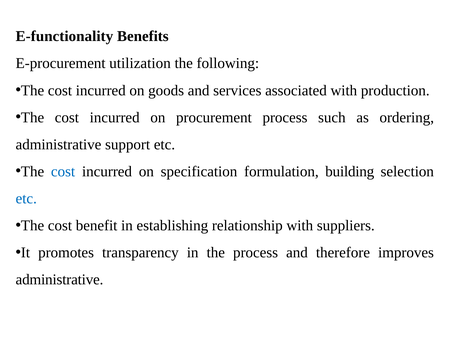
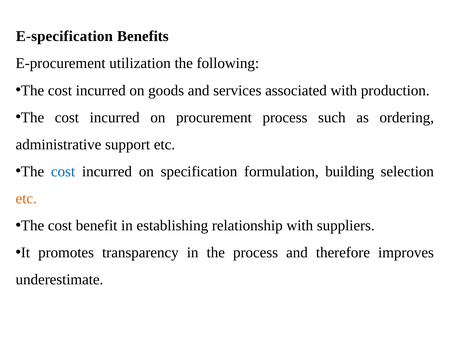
E-functionality: E-functionality -> E-specification
etc at (26, 198) colour: blue -> orange
administrative at (60, 279): administrative -> underestimate
